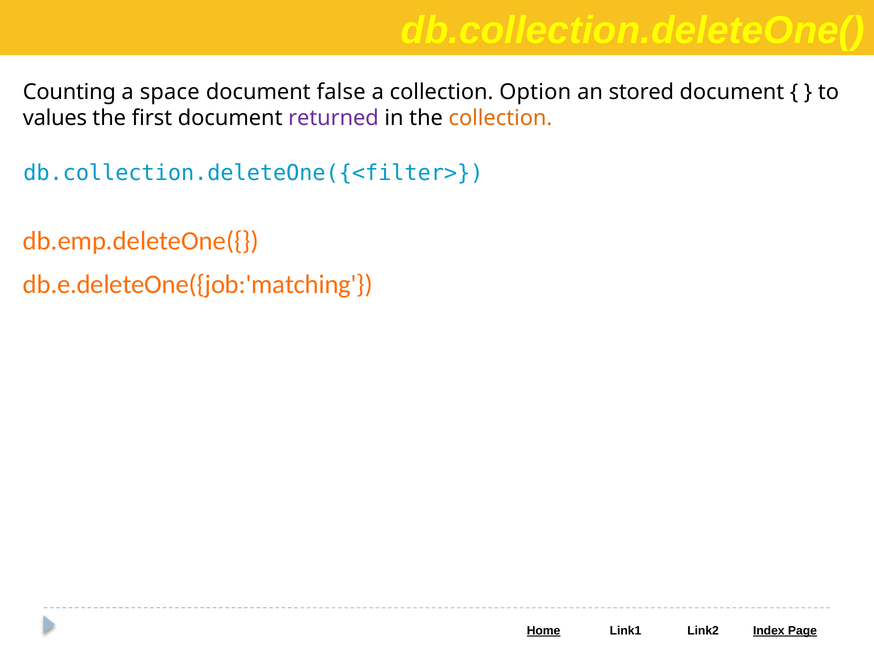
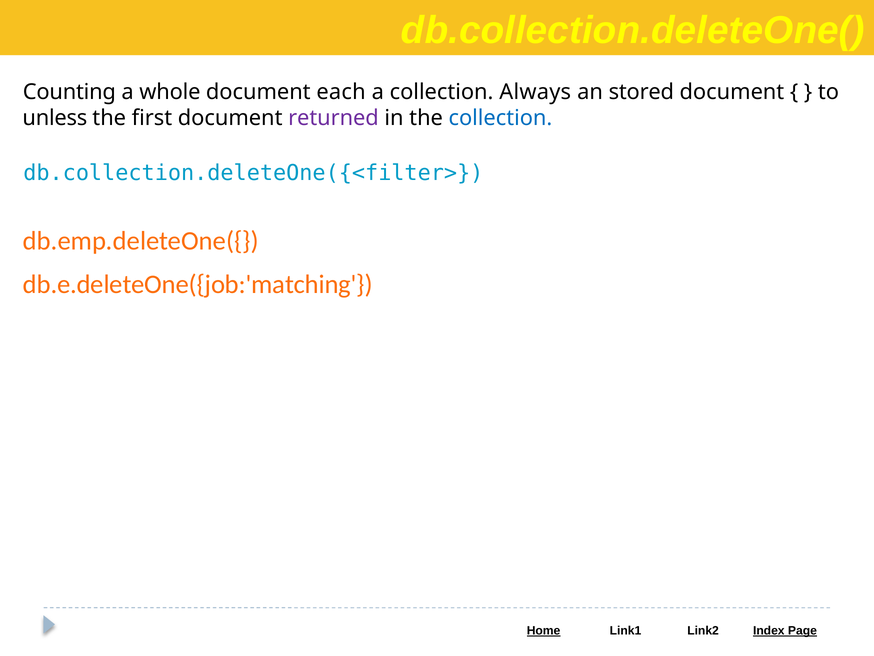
space: space -> whole
false: false -> each
Option: Option -> Always
values: values -> unless
collection at (500, 118) colour: orange -> blue
